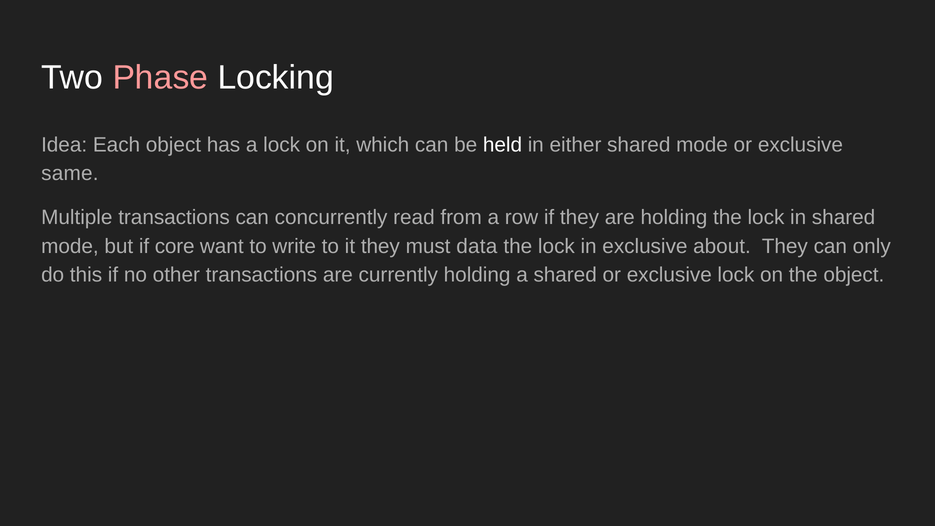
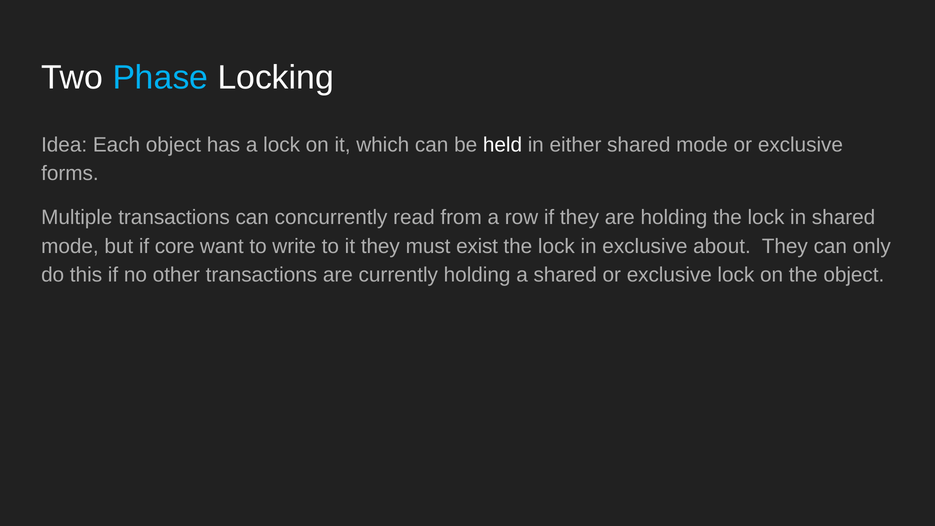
Phase colour: pink -> light blue
same: same -> forms
data: data -> exist
